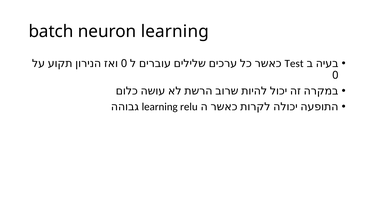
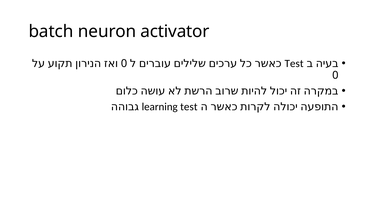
neuron learning: learning -> activator
learning relu: relu -> test
